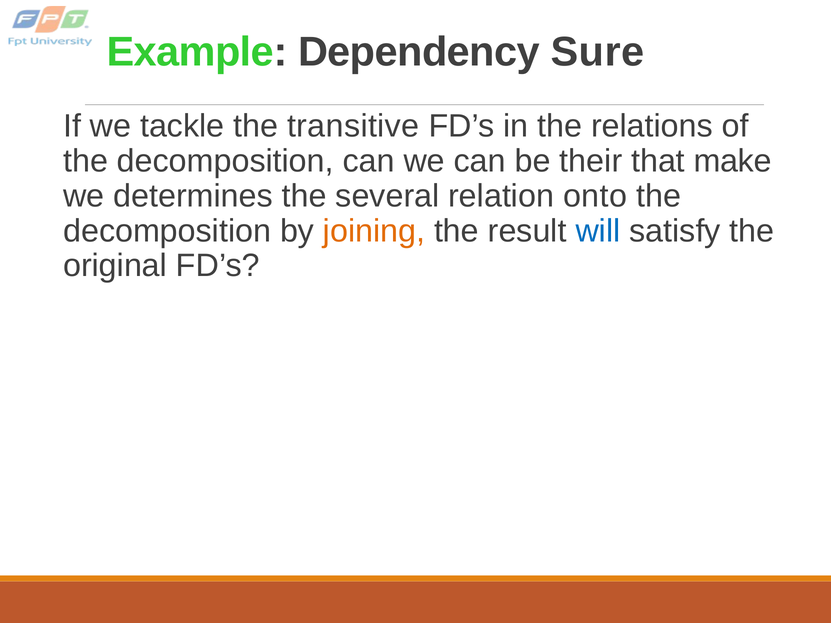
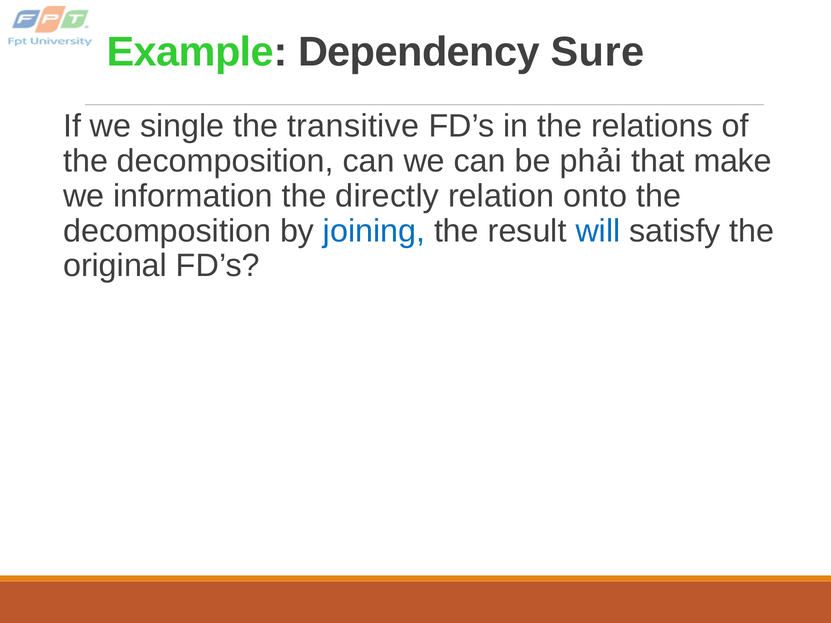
tackle: tackle -> single
their: their -> phải
determines: determines -> information
several: several -> directly
joining colour: orange -> blue
